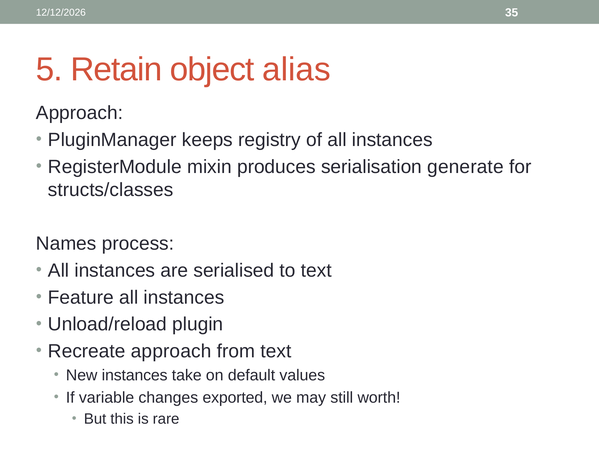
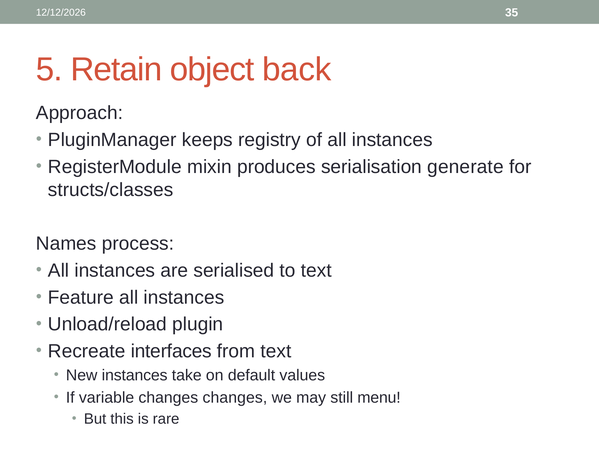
alias: alias -> back
Recreate approach: approach -> interfaces
changes exported: exported -> changes
worth: worth -> menu
